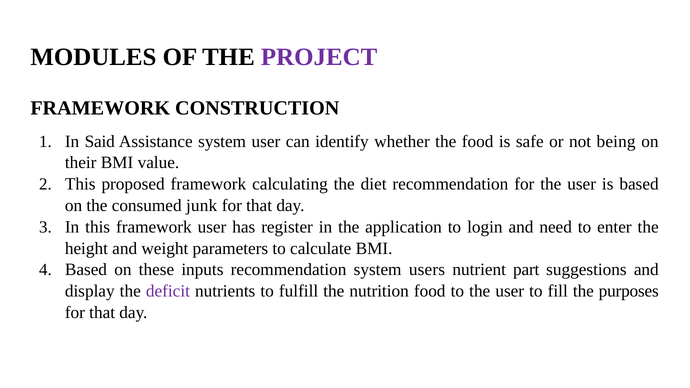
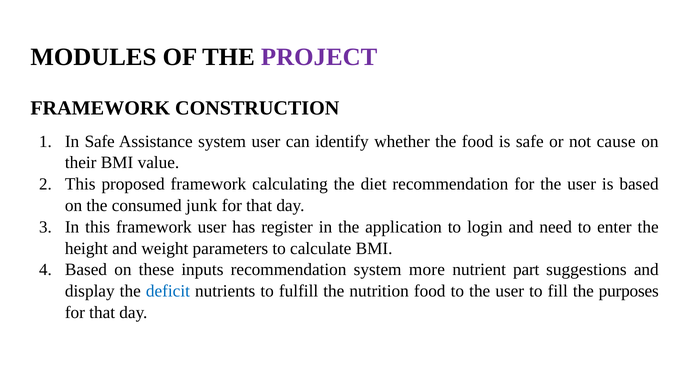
In Said: Said -> Safe
being: being -> cause
users: users -> more
deficit colour: purple -> blue
